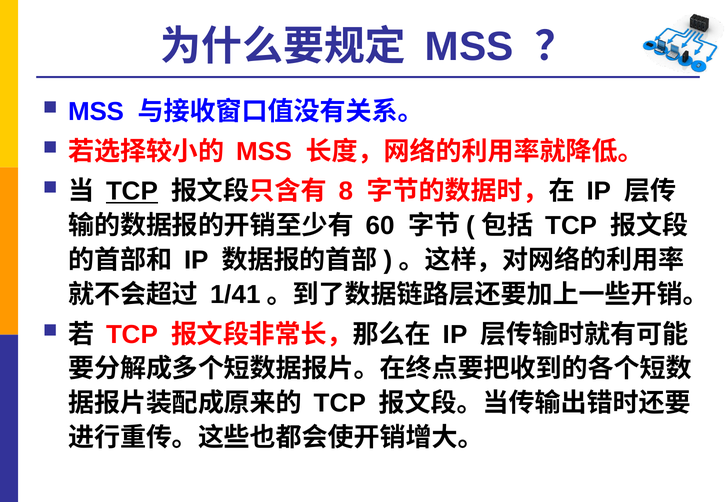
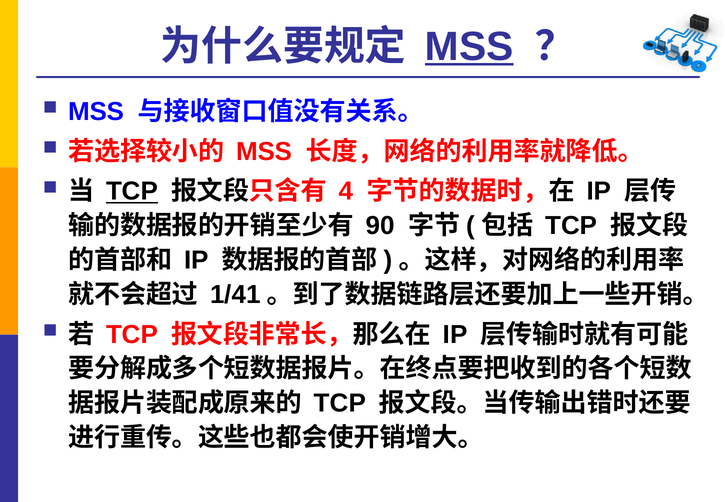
MSS at (469, 47) underline: none -> present
8: 8 -> 4
60: 60 -> 90
